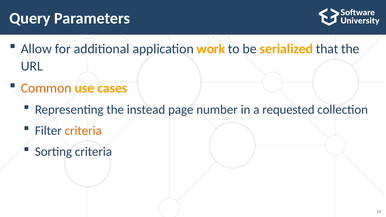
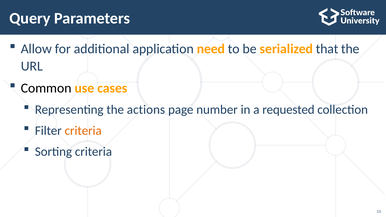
work: work -> need
Common colour: orange -> black
instead: instead -> actions
